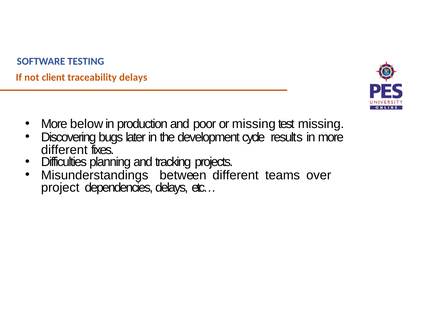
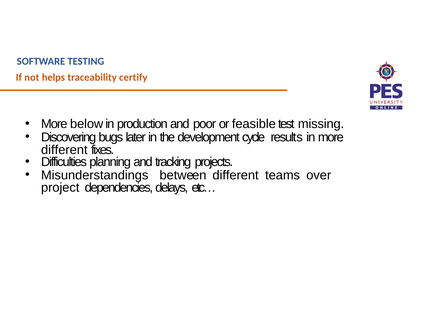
client: client -> helps
traceability delays: delays -> certify
or missing: missing -> feasible
